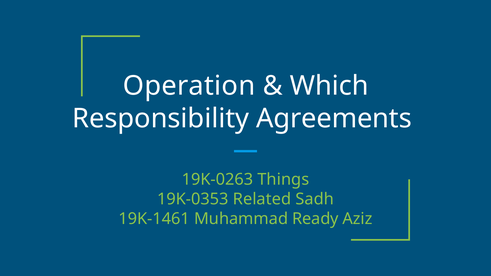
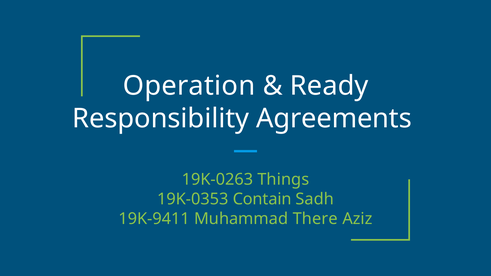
Which: Which -> Ready
Related: Related -> Contain
19K-1461: 19K-1461 -> 19K-9411
Ready: Ready -> There
